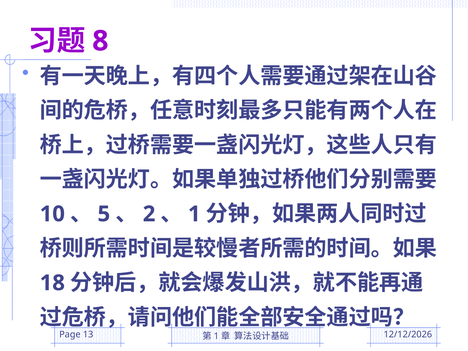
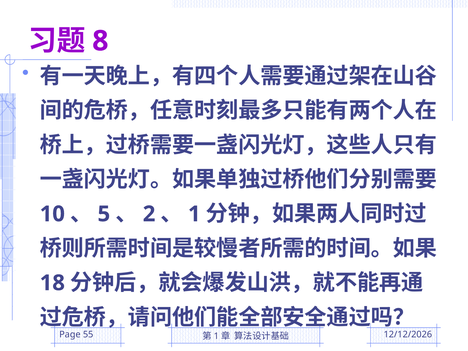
13: 13 -> 55
